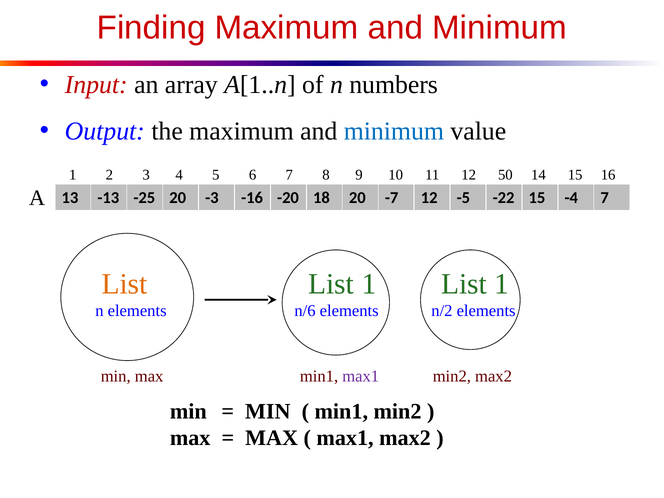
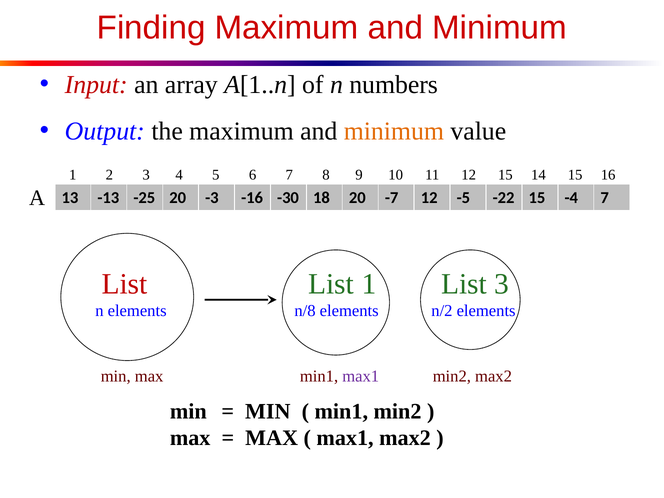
minimum at (394, 131) colour: blue -> orange
12 50: 50 -> 15
-20: -20 -> -30
List at (125, 284) colour: orange -> red
1 List 1: 1 -> 3
n/6: n/6 -> n/8
